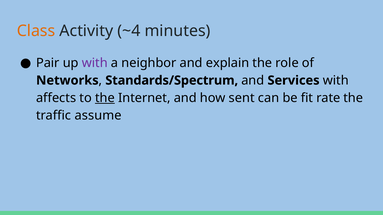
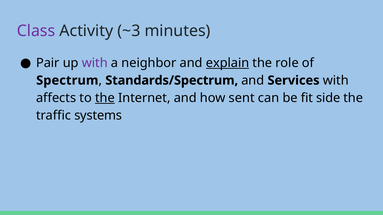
Class colour: orange -> purple
~4: ~4 -> ~3
explain underline: none -> present
Networks: Networks -> Spectrum
rate: rate -> side
assume: assume -> systems
